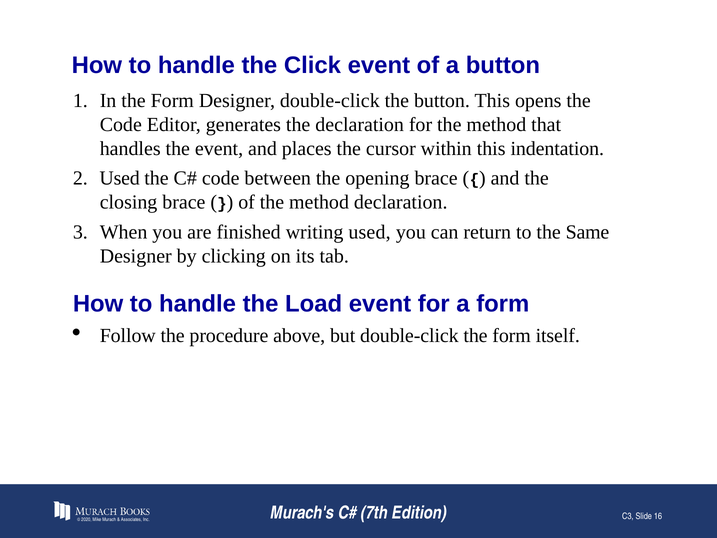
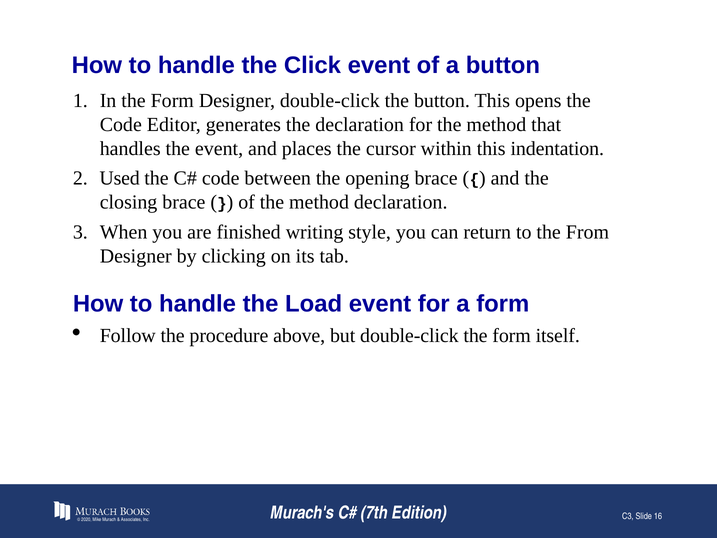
writing used: used -> style
Same: Same -> From
